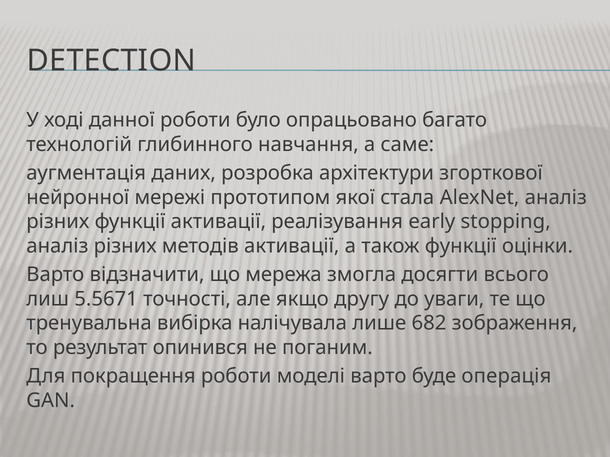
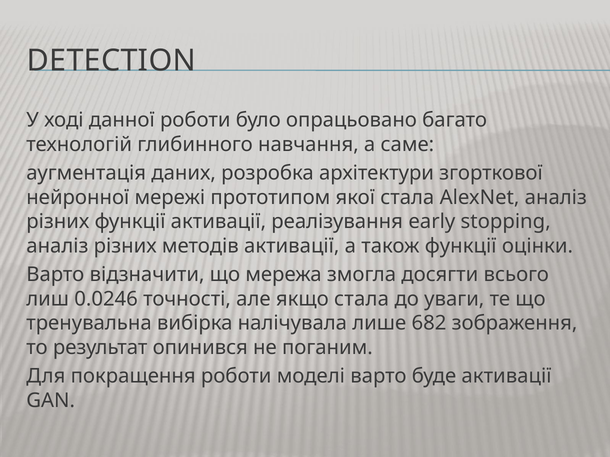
5.5671: 5.5671 -> 0.0246
якщо другу: другу -> стала
буде операція: операція -> активації
